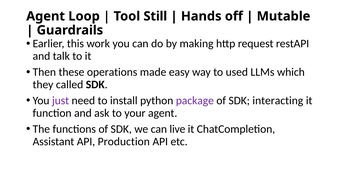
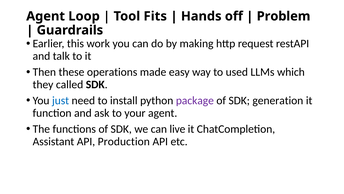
Still: Still -> Fits
Mutable: Mutable -> Problem
just colour: purple -> blue
interacting: interacting -> generation
